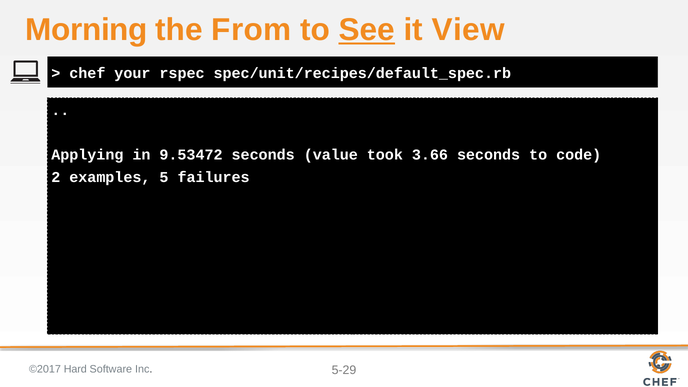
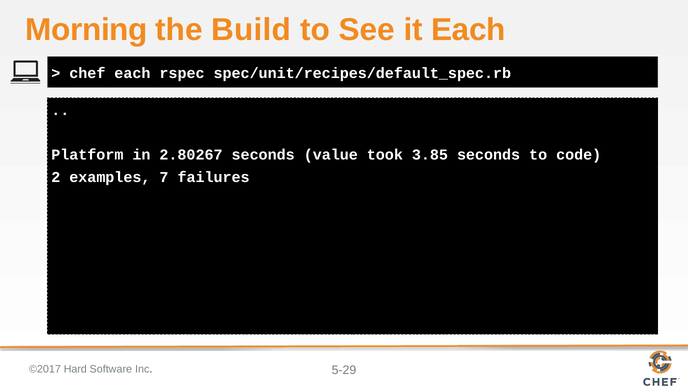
From: From -> Build
See underline: present -> none
it View: View -> Each
chef your: your -> each
Applying: Applying -> Platform
9.53472: 9.53472 -> 2.80267
3.66: 3.66 -> 3.85
5: 5 -> 7
